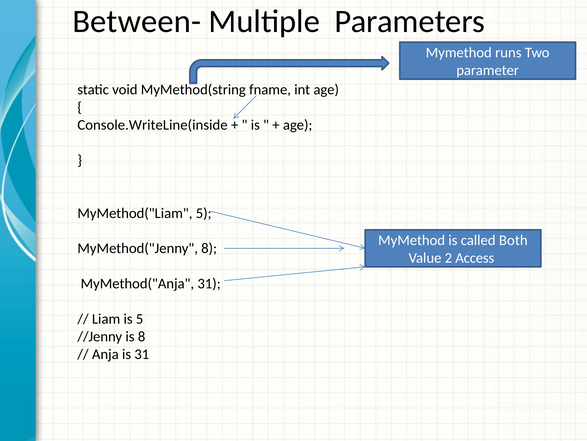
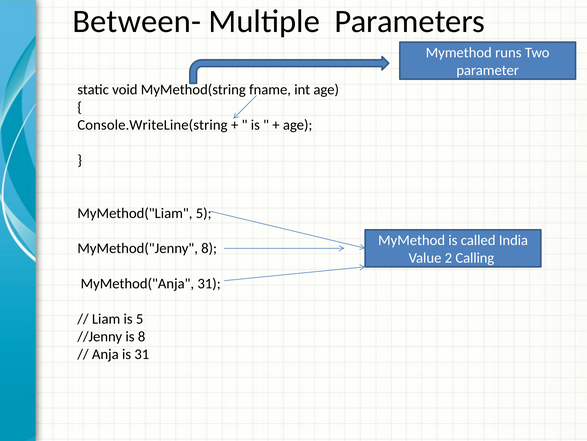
Console.WriteLine(inside: Console.WriteLine(inside -> Console.WriteLine(string
Both: Both -> India
Access: Access -> Calling
